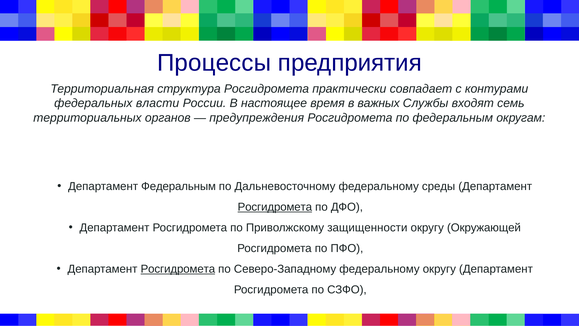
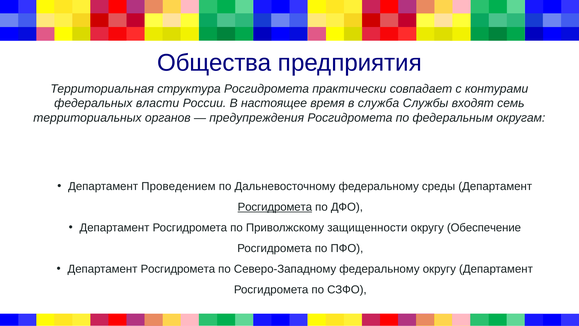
Процессы: Процессы -> Общества
важных: важных -> служба
Департамент Федеральным: Федеральным -> Проведением
Окружающей: Окружающей -> Обеспечение
Росгидромета at (178, 269) underline: present -> none
